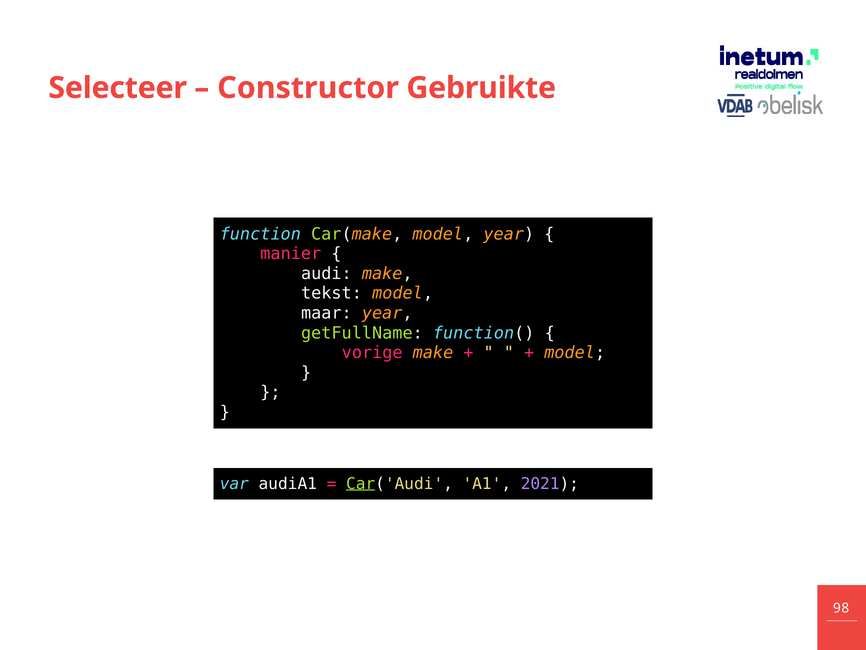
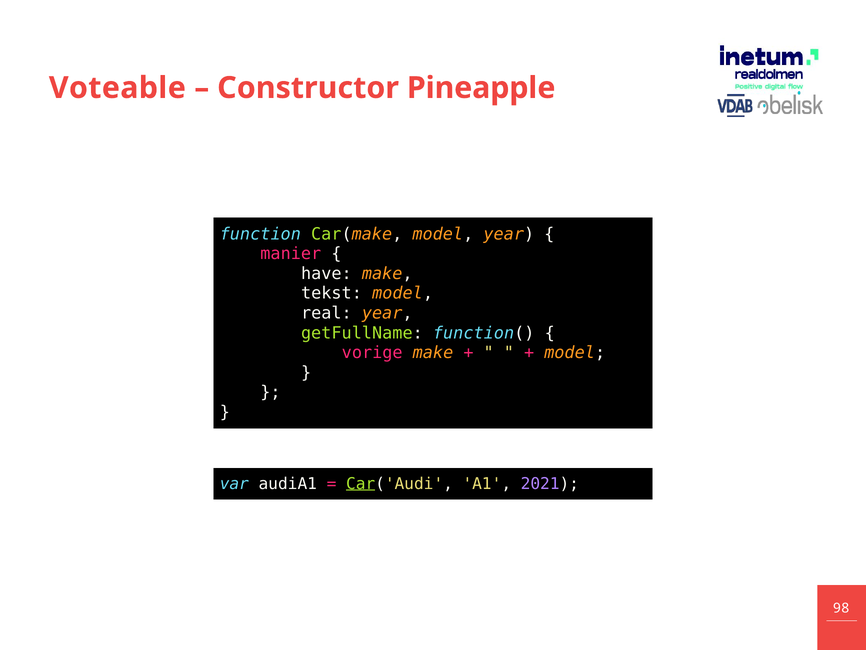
Selecteer: Selecteer -> Voteable
Gebruikte: Gebruikte -> Pineapple
audi: audi -> have
maar: maar -> real
